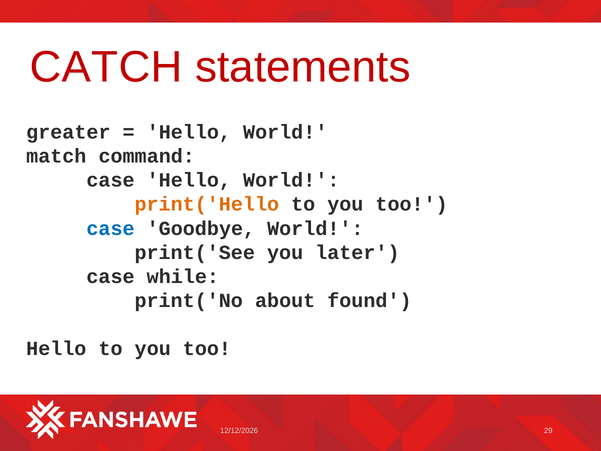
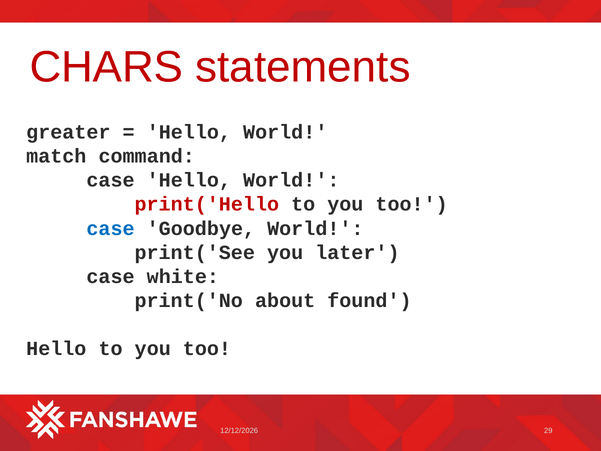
CATCH: CATCH -> CHARS
print('Hello colour: orange -> red
while: while -> white
